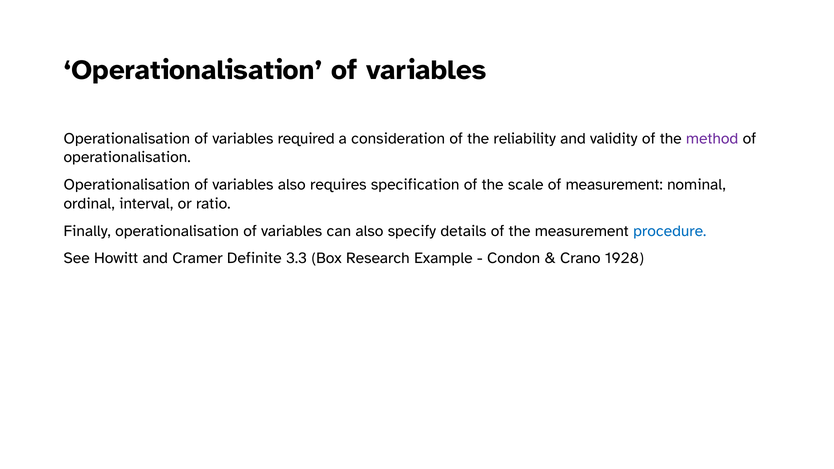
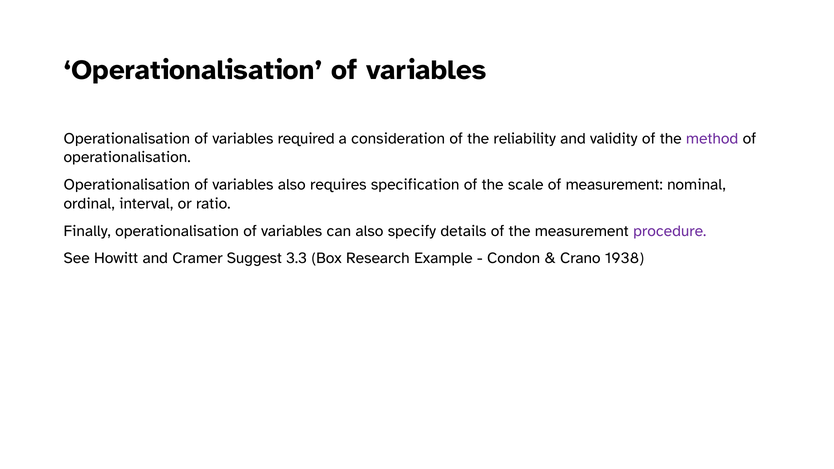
procedure colour: blue -> purple
Definite: Definite -> Suggest
1928: 1928 -> 1938
